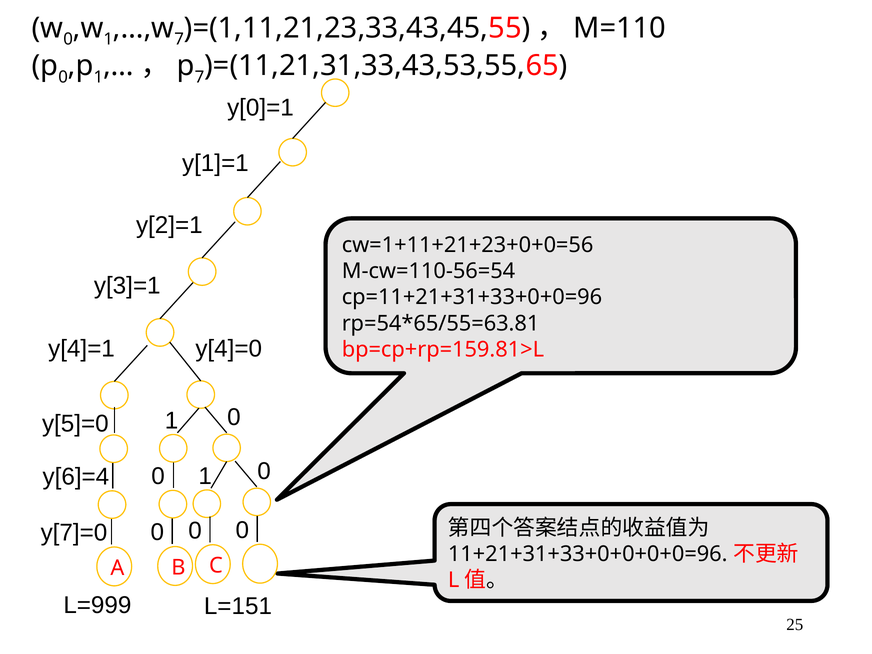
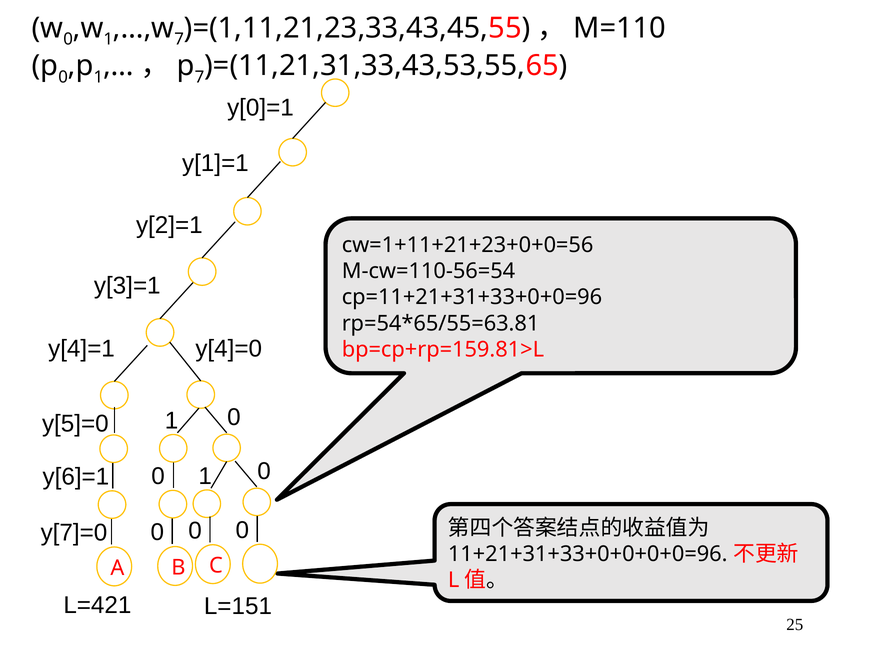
y[6]=4: y[6]=4 -> y[6]=1
L=999: L=999 -> L=421
